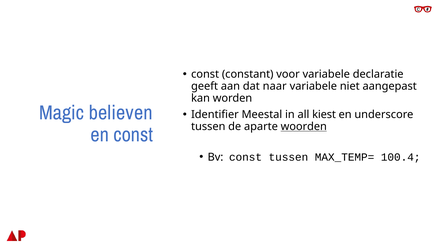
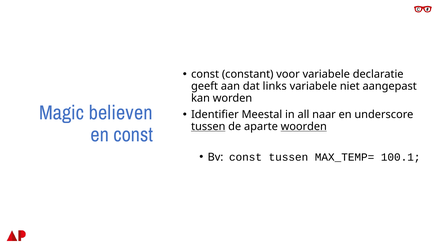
naar: naar -> links
kiest: kiest -> naar
tussen at (208, 126) underline: none -> present
100.4: 100.4 -> 100.1
